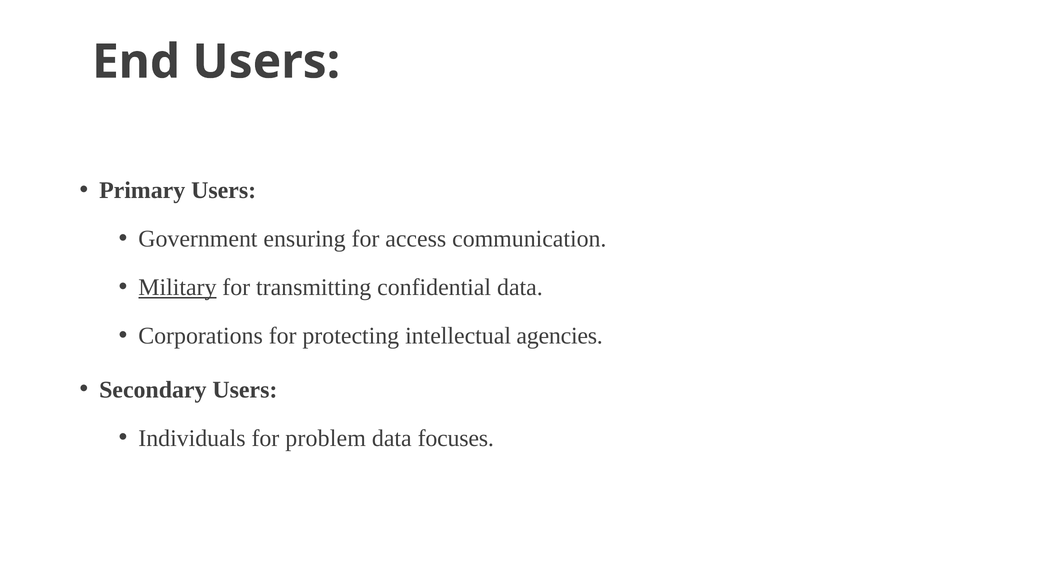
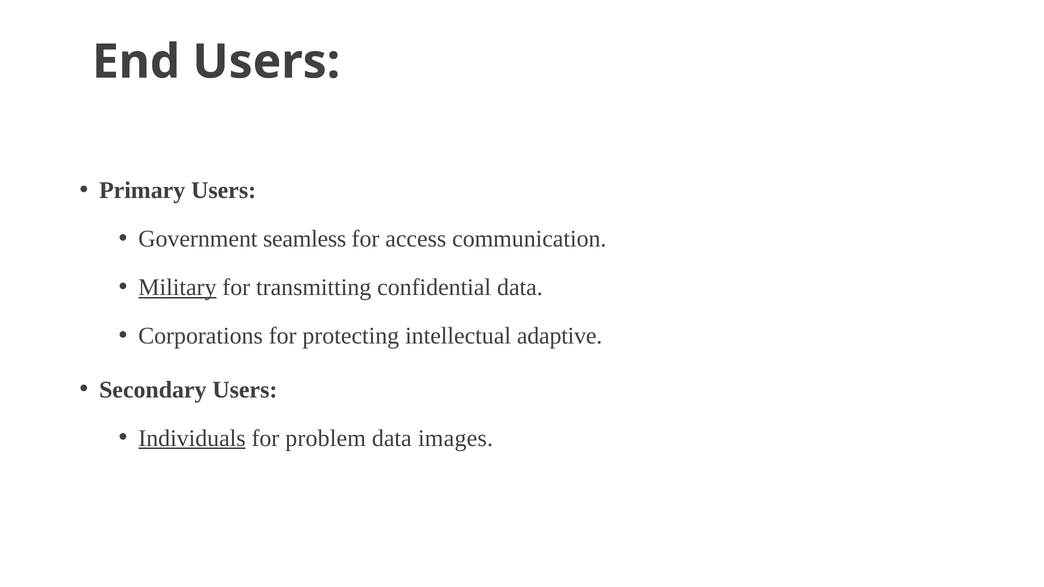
ensuring: ensuring -> seamless
agencies: agencies -> adaptive
Individuals underline: none -> present
focuses: focuses -> images
